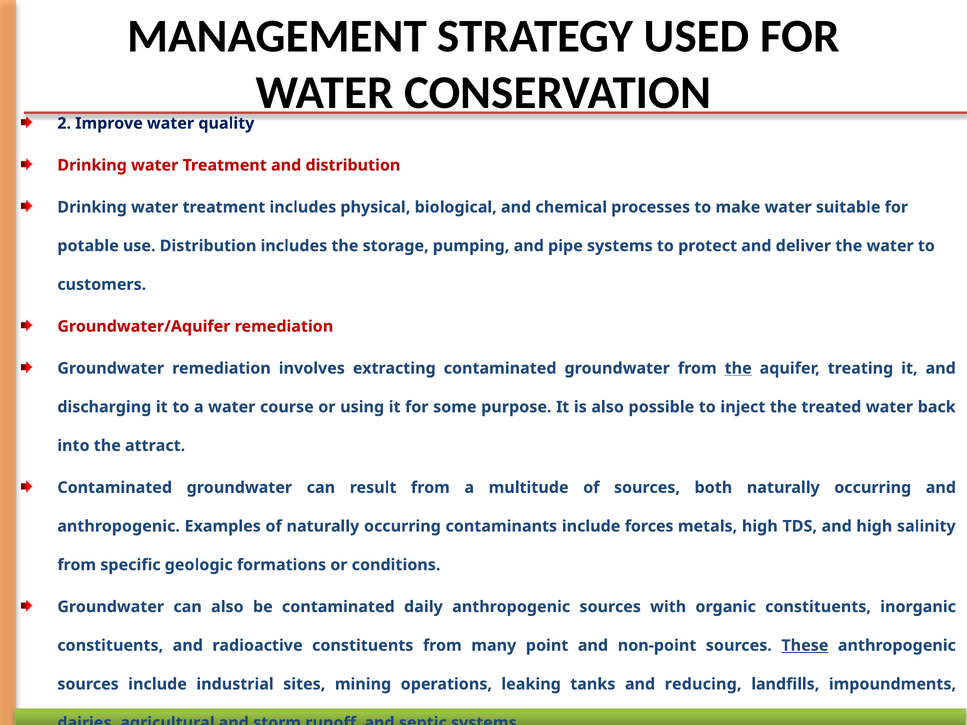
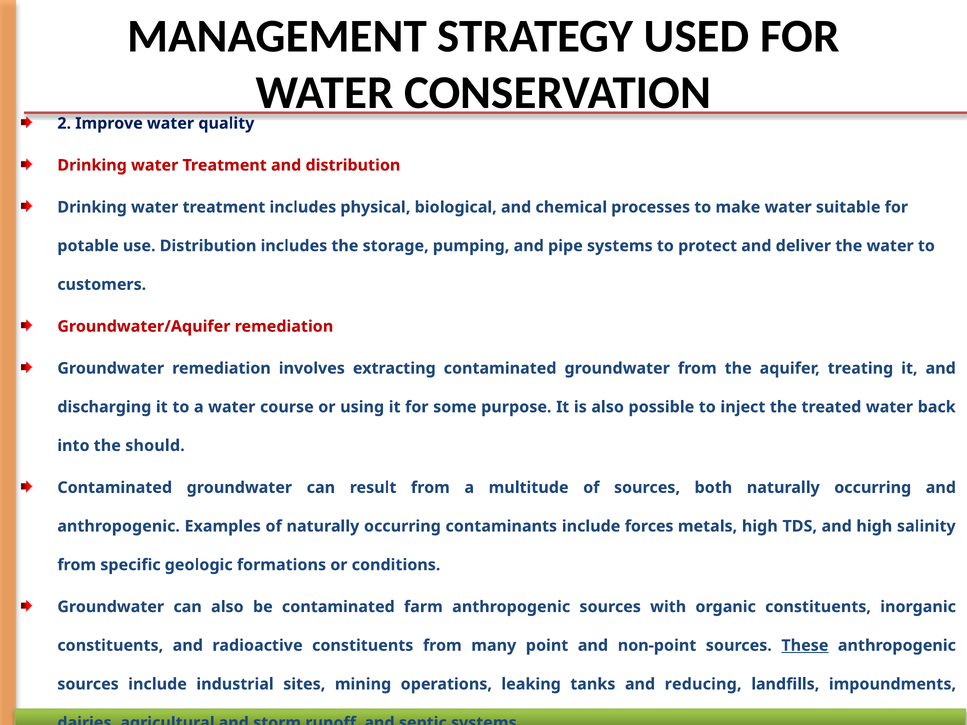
the at (738, 368) underline: present -> none
attract: attract -> should
daily: daily -> farm
